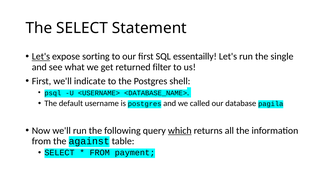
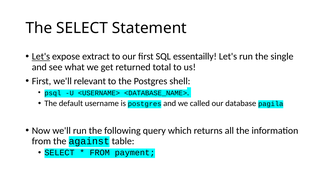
sorting: sorting -> extract
filter: filter -> total
indicate: indicate -> relevant
which underline: present -> none
